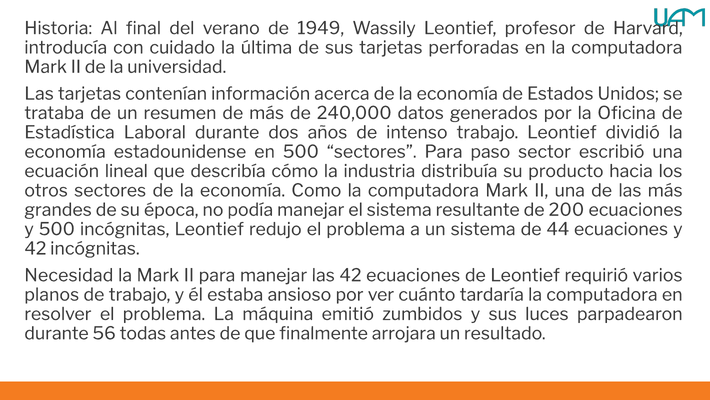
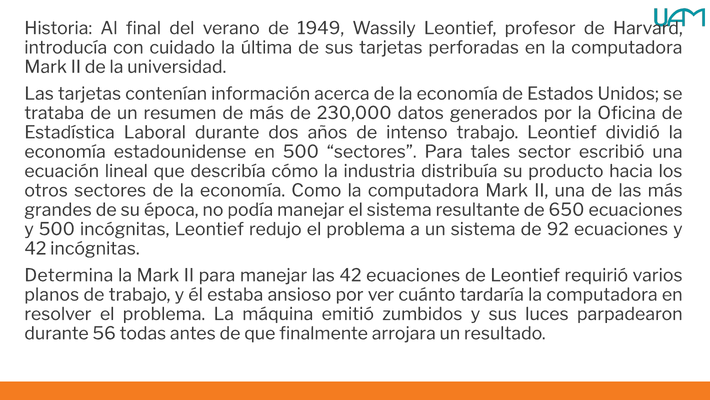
240,000: 240,000 -> 230,000
paso: paso -> tales
200: 200 -> 650
44: 44 -> 92
Necesidad: Necesidad -> Determina
